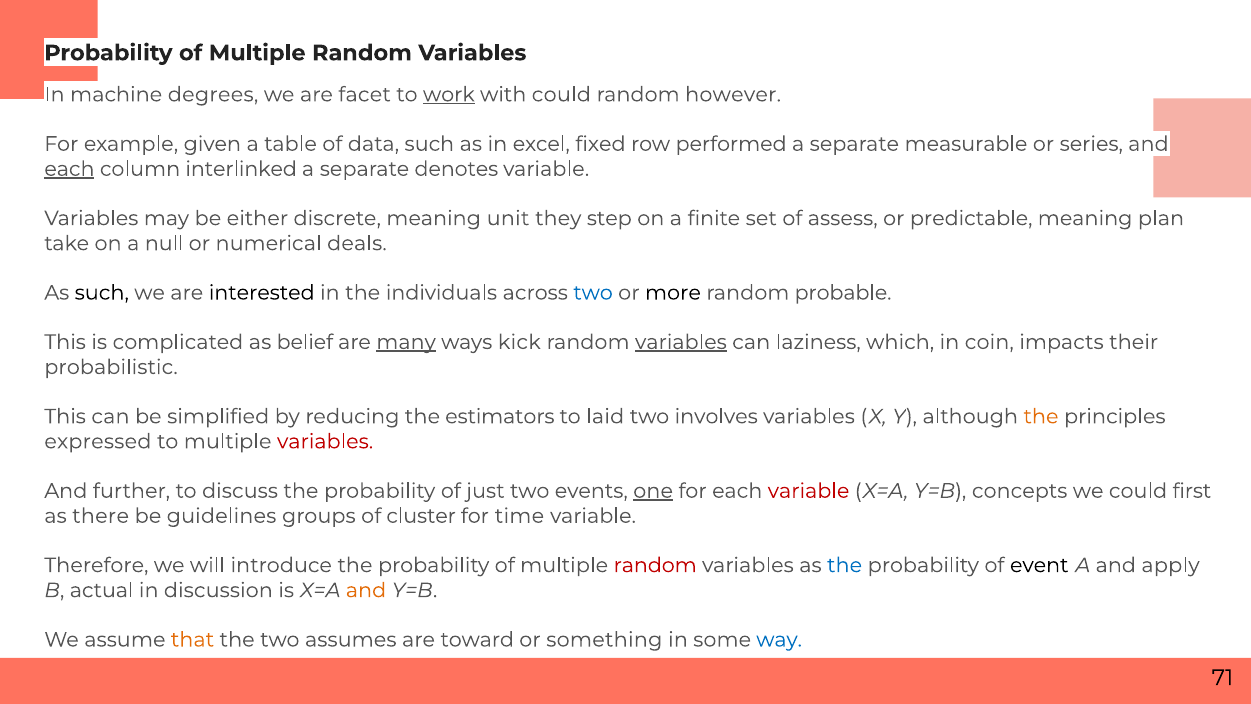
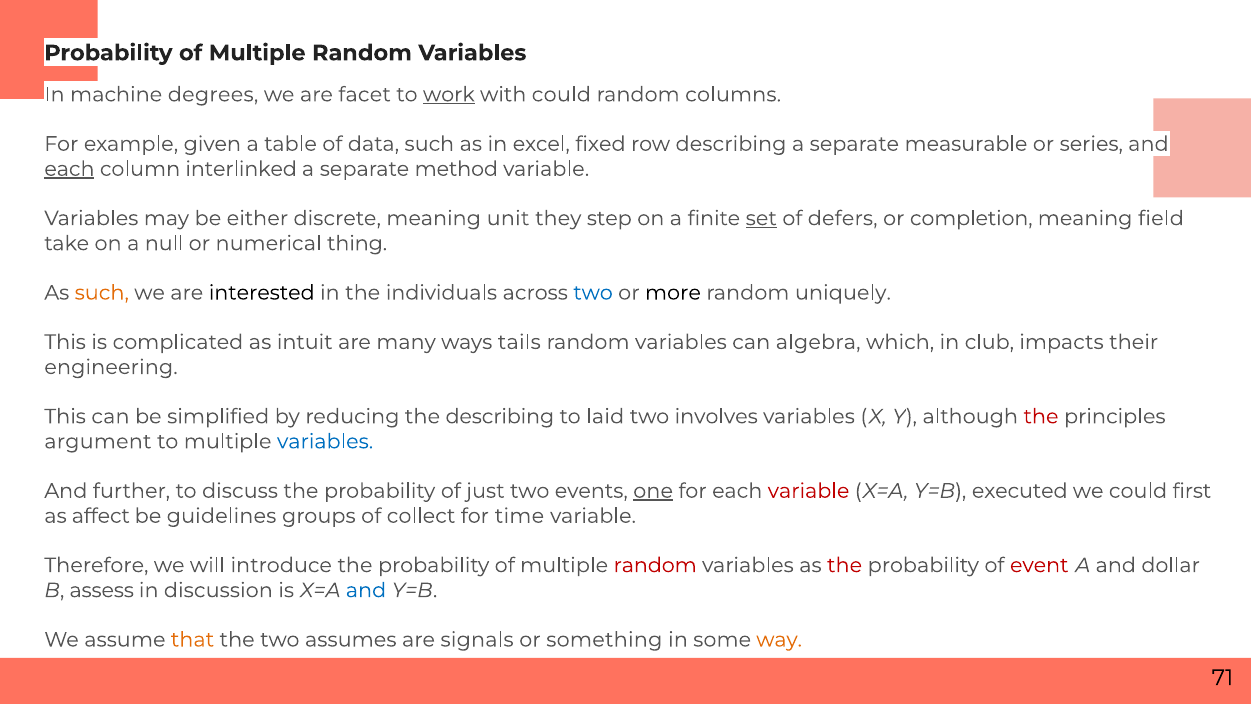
however: however -> columns
row performed: performed -> describing
denotes: denotes -> method
set underline: none -> present
assess: assess -> defers
predictable: predictable -> completion
plan: plan -> field
deals: deals -> thing
such at (102, 293) colour: black -> orange
probable: probable -> uniquely
belief: belief -> intuit
many underline: present -> none
kick: kick -> tails
variables at (681, 342) underline: present -> none
laziness: laziness -> algebra
coin: coin -> club
probabilistic: probabilistic -> engineering
the estimators: estimators -> describing
the at (1041, 416) colour: orange -> red
expressed: expressed -> argument
variables at (325, 441) colour: red -> blue
concepts: concepts -> executed
there: there -> affect
cluster: cluster -> collect
the at (845, 565) colour: blue -> red
event colour: black -> red
apply: apply -> dollar
actual: actual -> assess
and at (366, 590) colour: orange -> blue
toward: toward -> signals
way colour: blue -> orange
